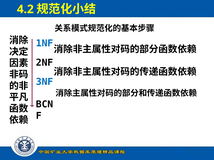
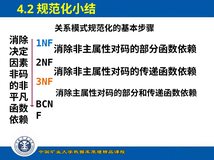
3NF colour: blue -> orange
